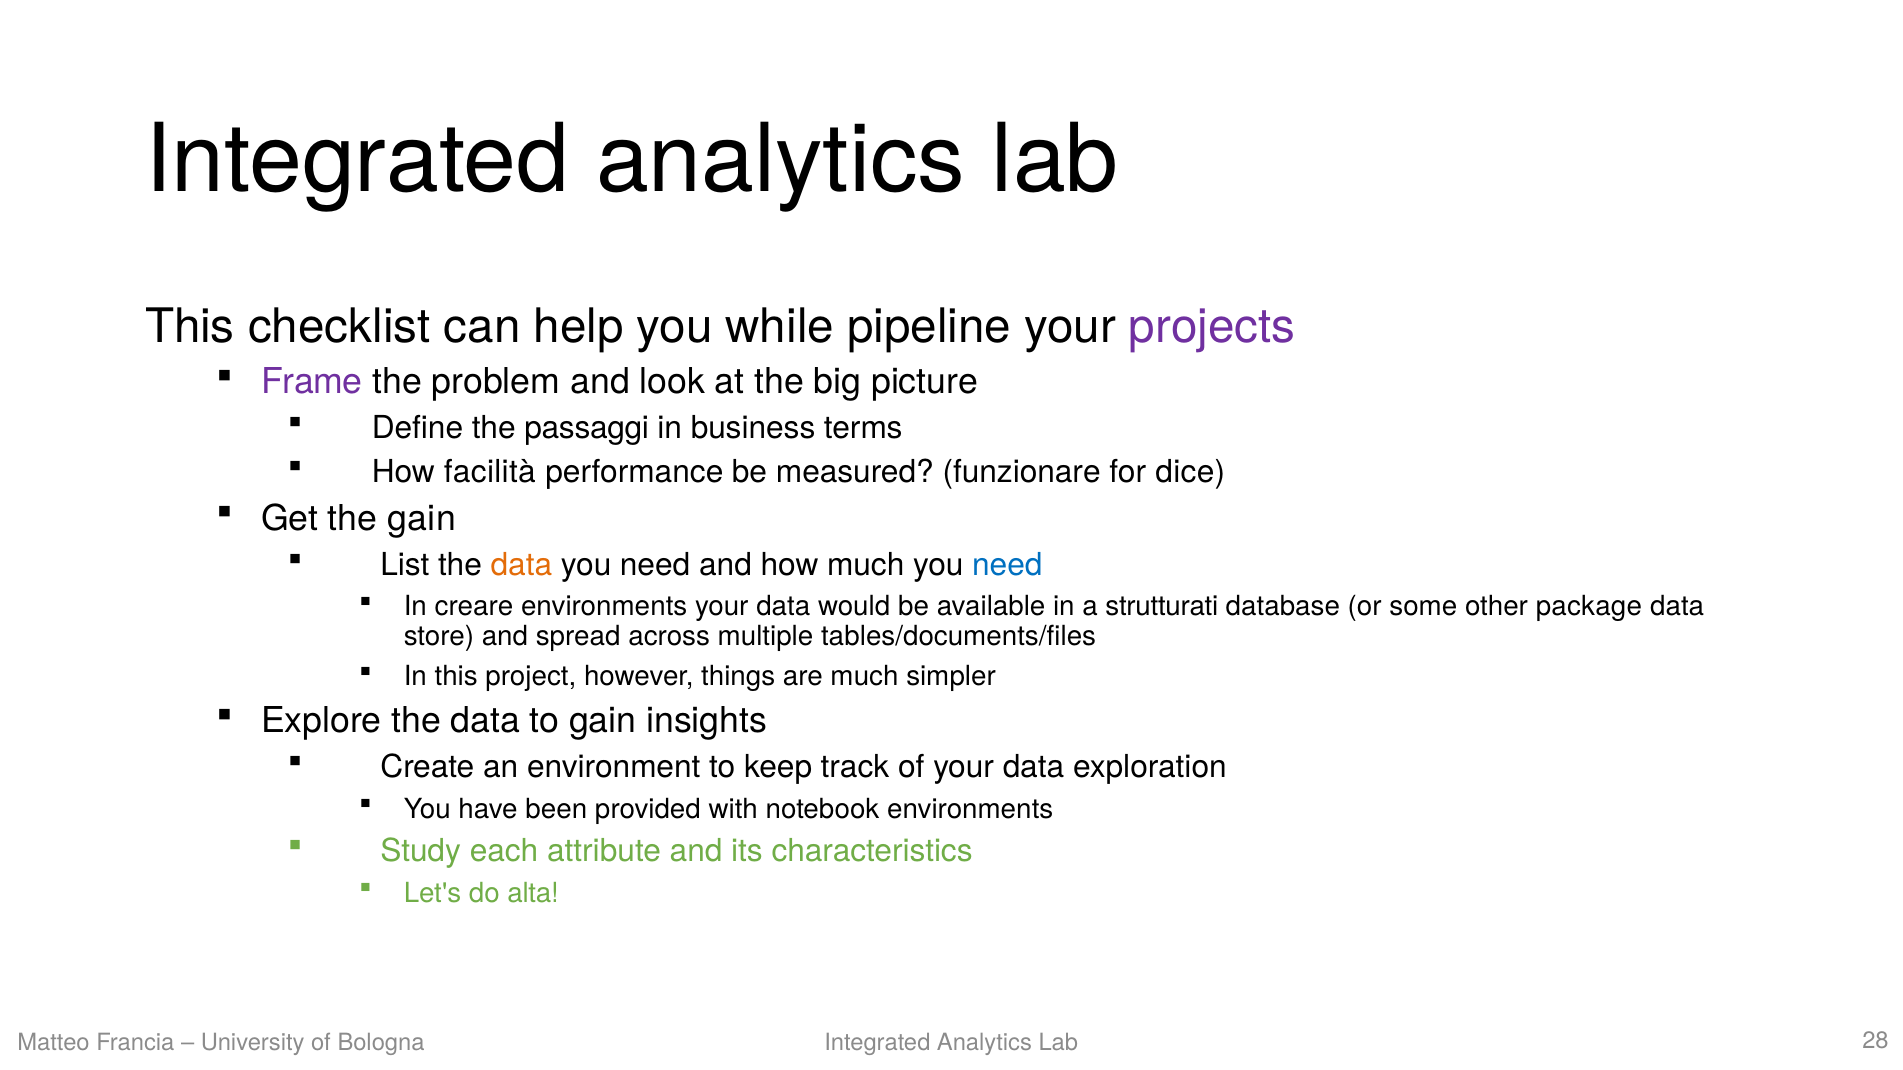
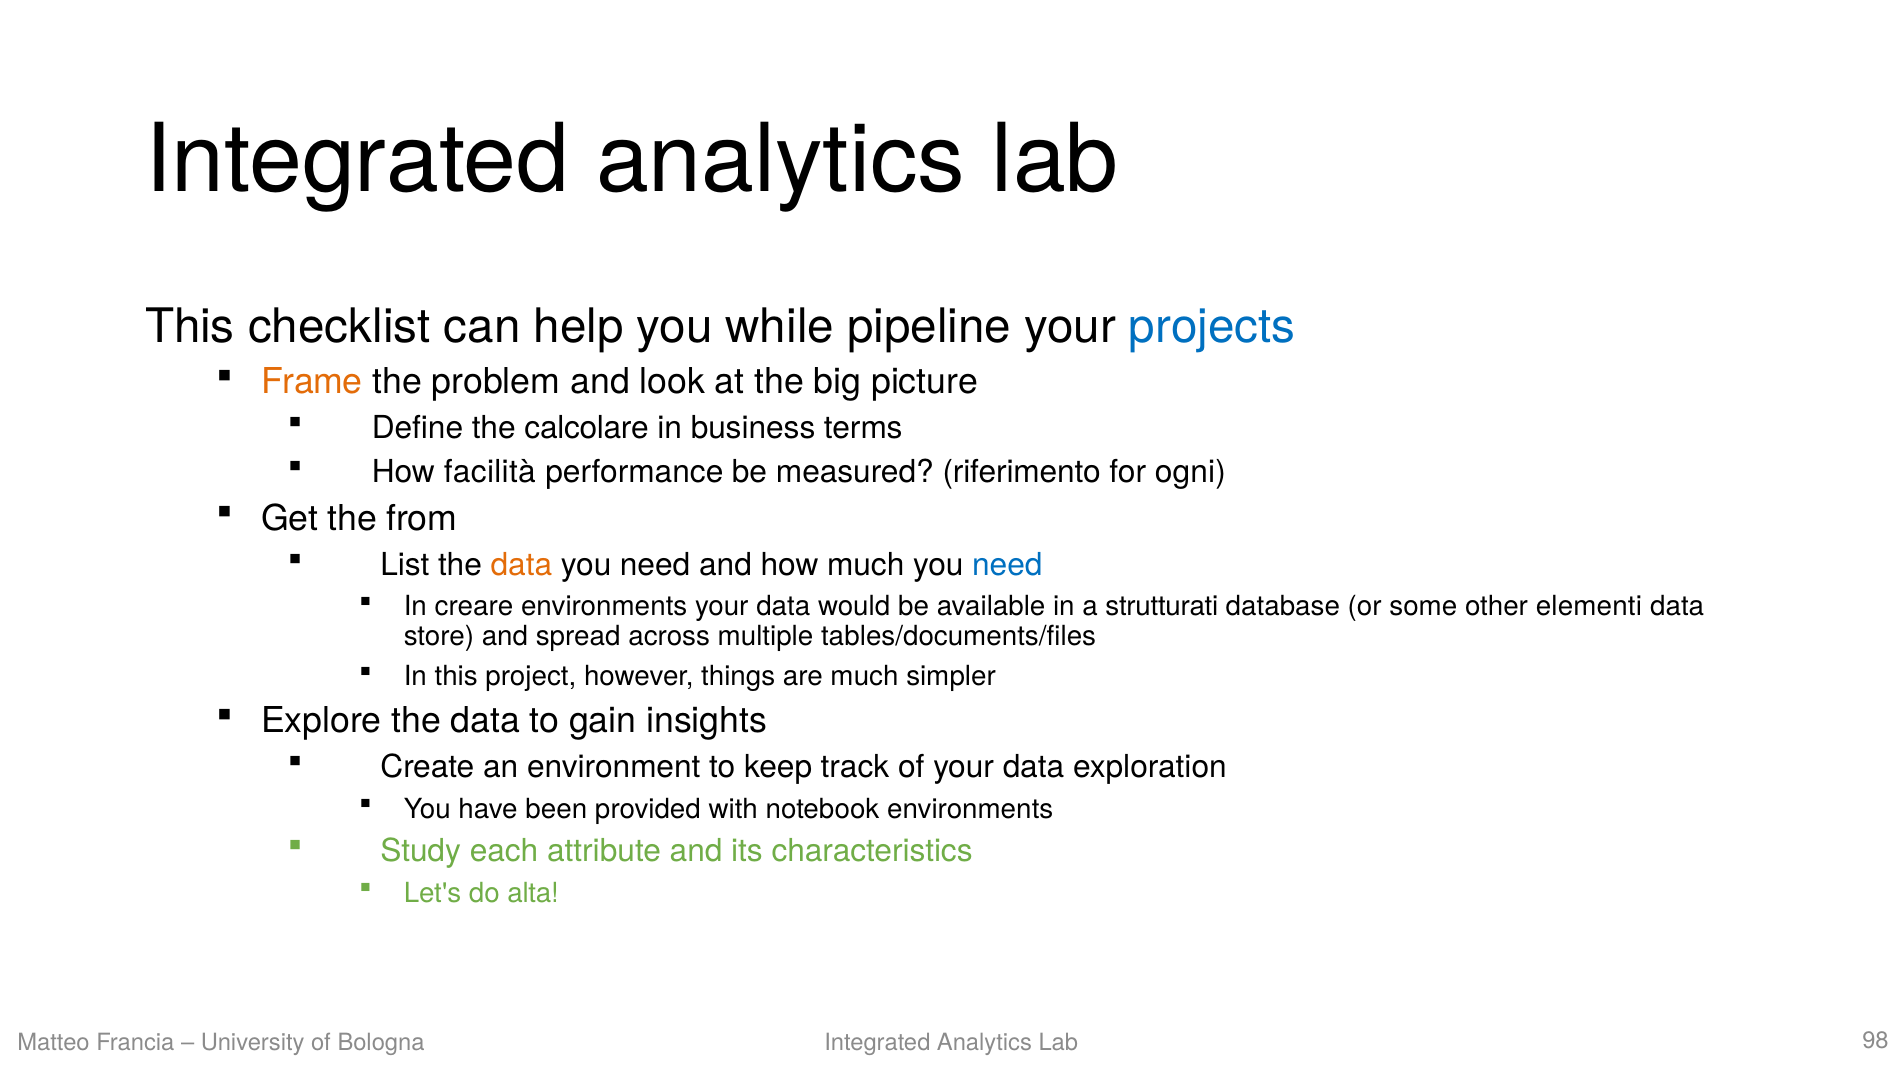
projects colour: purple -> blue
Frame colour: purple -> orange
passaggi: passaggi -> calcolare
funzionare: funzionare -> riferimento
dice: dice -> ogni
the gain: gain -> from
package: package -> elementi
28: 28 -> 98
